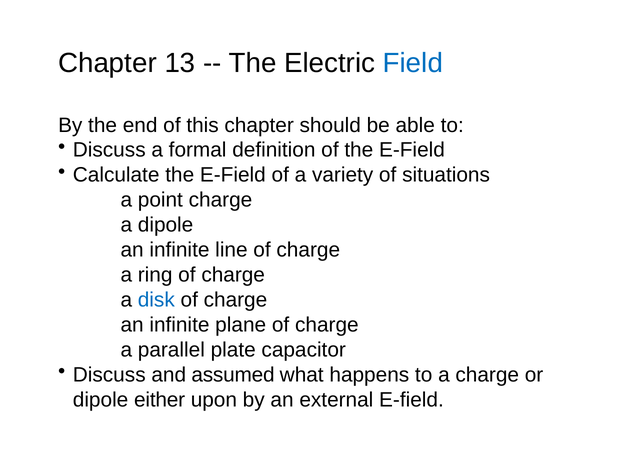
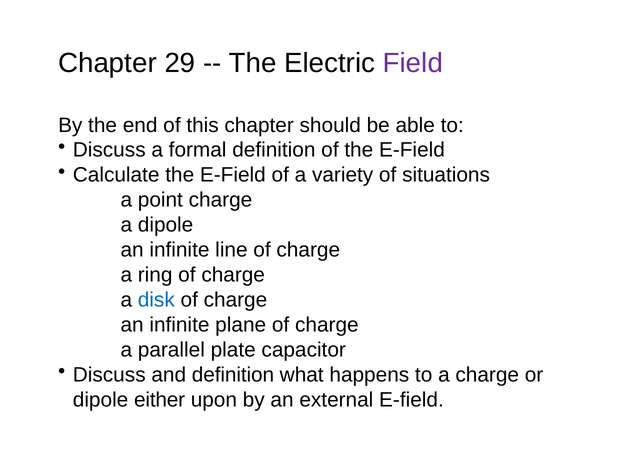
13: 13 -> 29
Field colour: blue -> purple
and assumed: assumed -> definition
